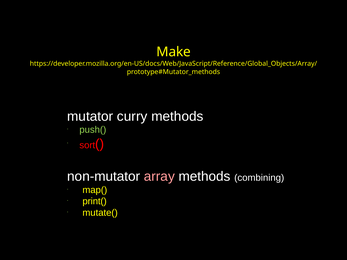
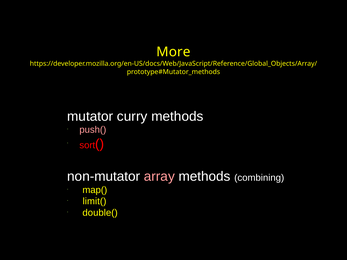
Make: Make -> More
push( colour: light green -> pink
print(: print( -> limit(
mutate(: mutate( -> double(
